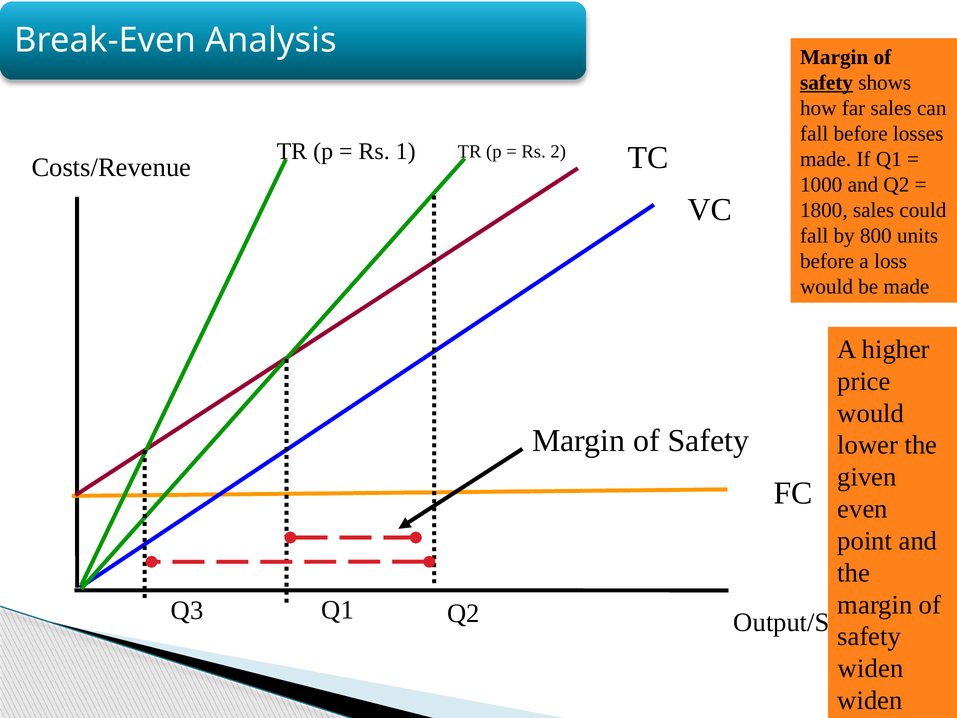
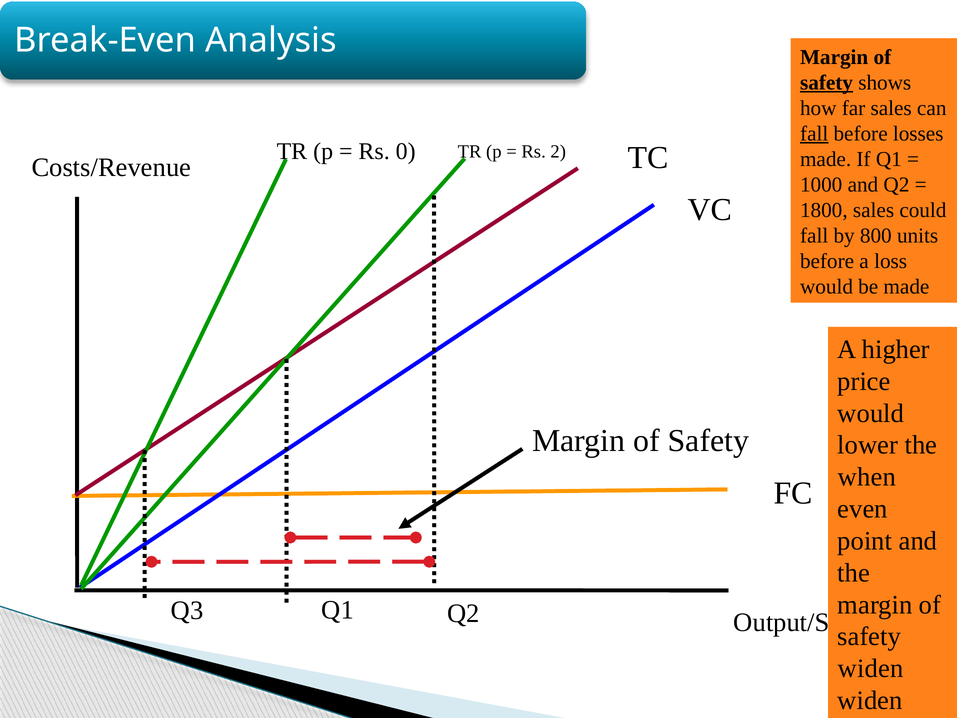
fall at (814, 134) underline: none -> present
1: 1 -> 0
given: given -> when
